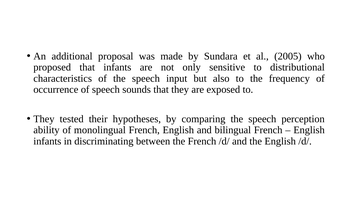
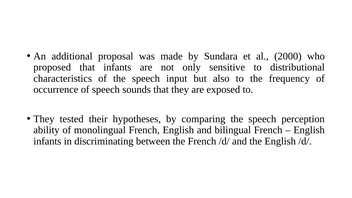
2005: 2005 -> 2000
